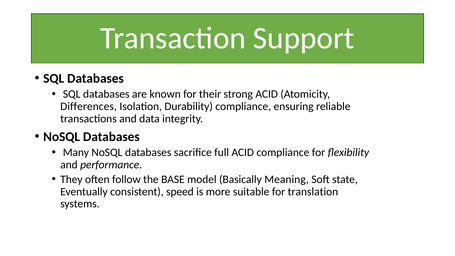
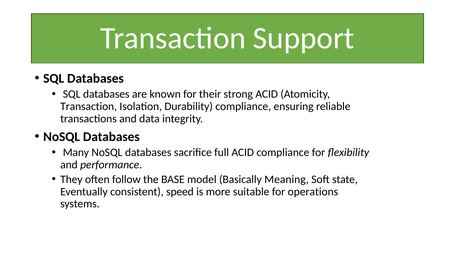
Differences at (89, 106): Differences -> Transaction
translation: translation -> operations
